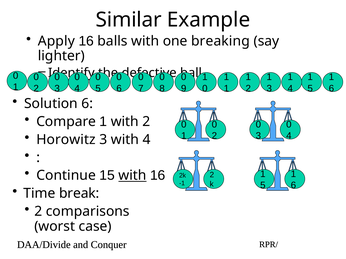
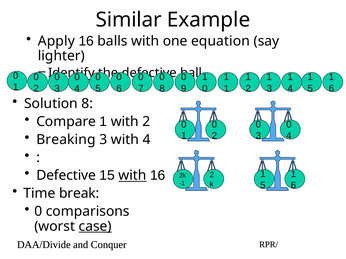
breaking: breaking -> equation
Solution 6: 6 -> 8
Horowitz: Horowitz -> Breaking
Continue at (66, 176): Continue -> Defective
2 at (38, 212): 2 -> 0
case underline: none -> present
